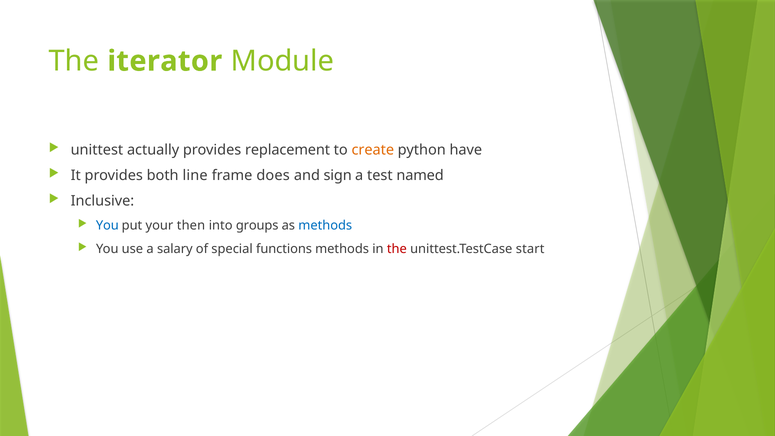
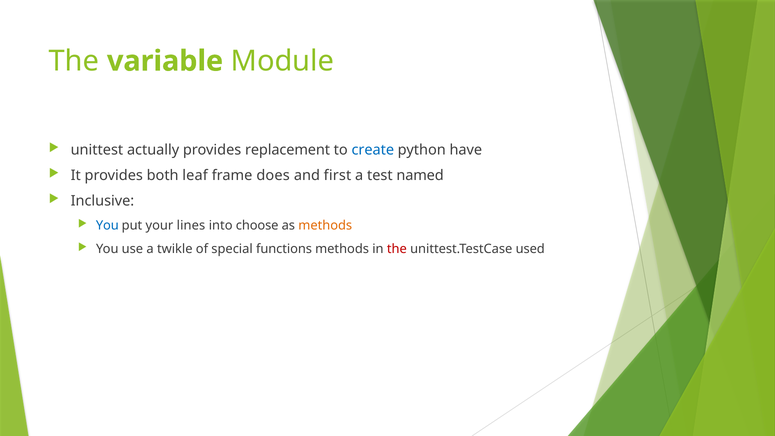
iterator: iterator -> variable
create colour: orange -> blue
line: line -> leaf
sign: sign -> first
then: then -> lines
groups: groups -> choose
methods at (325, 225) colour: blue -> orange
salary: salary -> twikle
start: start -> used
